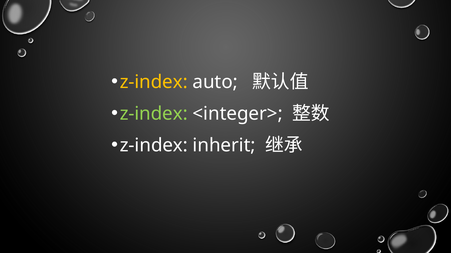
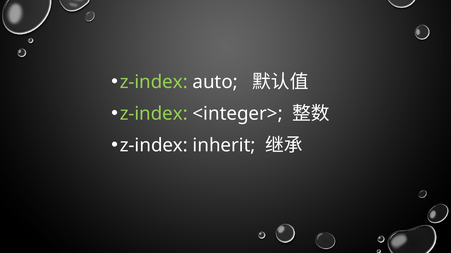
z-index at (154, 82) colour: yellow -> light green
